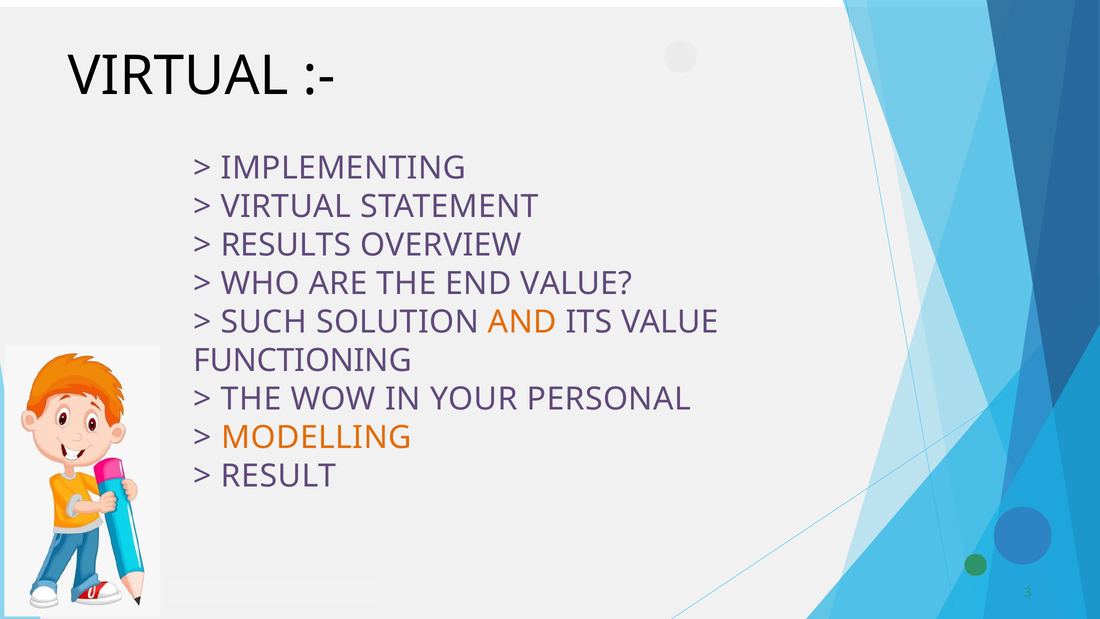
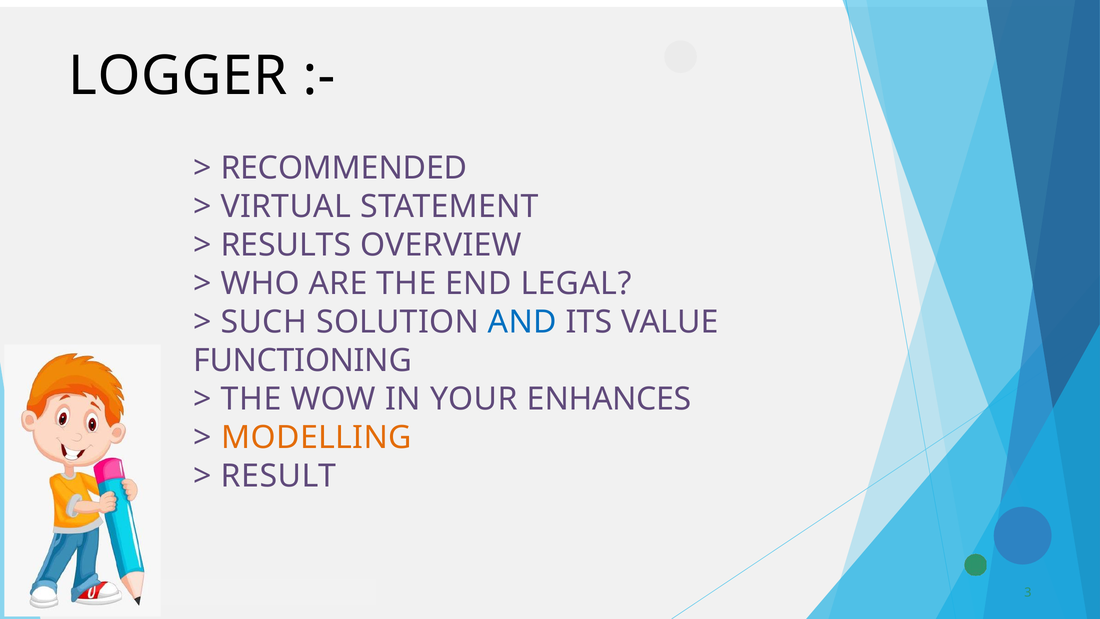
VIRTUAL at (178, 76): VIRTUAL -> LOGGER
IMPLEMENTING: IMPLEMENTING -> RECOMMENDED
END VALUE: VALUE -> LEGAL
AND colour: orange -> blue
PERSONAL: PERSONAL -> ENHANCES
